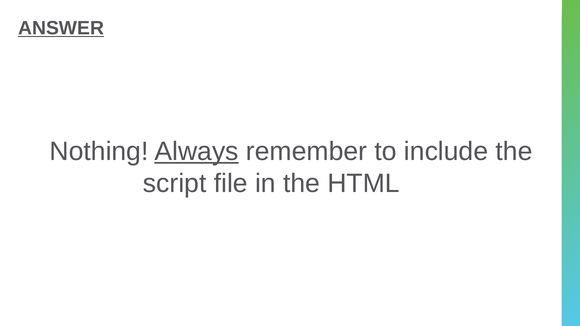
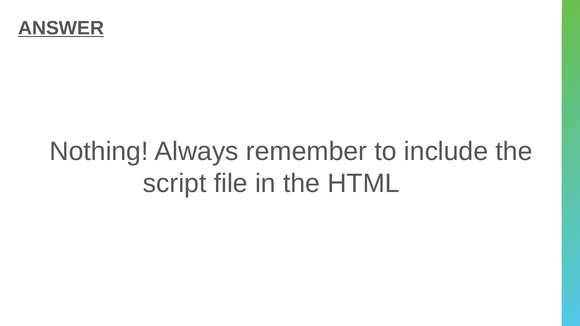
Always underline: present -> none
